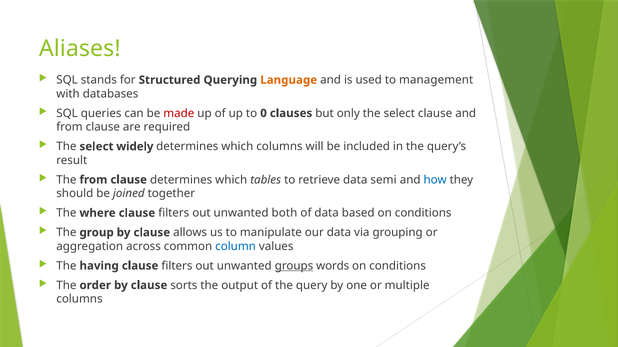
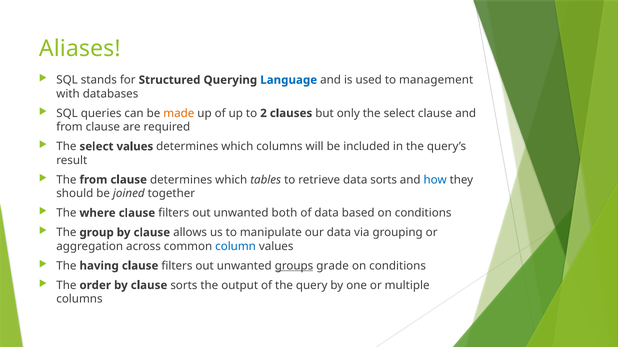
Language colour: orange -> blue
made colour: red -> orange
0: 0 -> 2
select widely: widely -> values
data semi: semi -> sorts
words: words -> grade
